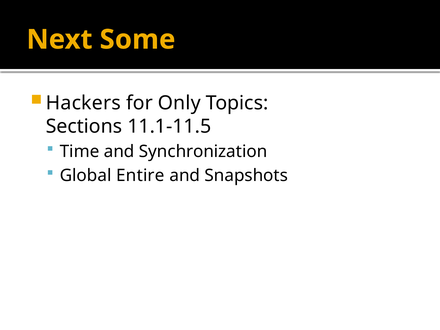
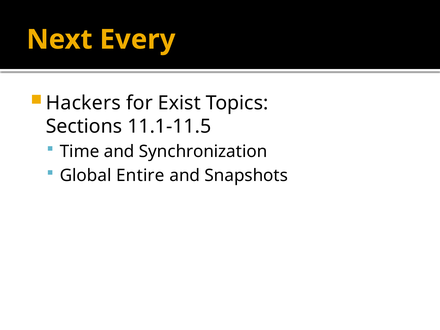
Some: Some -> Every
Only: Only -> Exist
